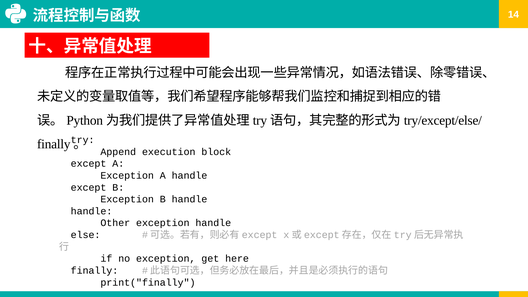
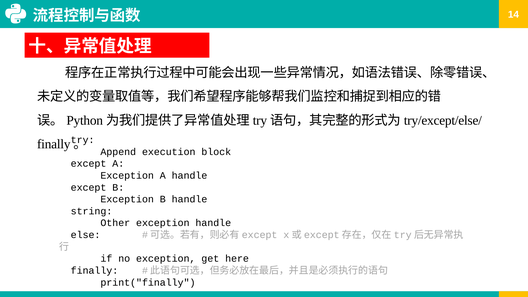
handle at (92, 211): handle -> string
